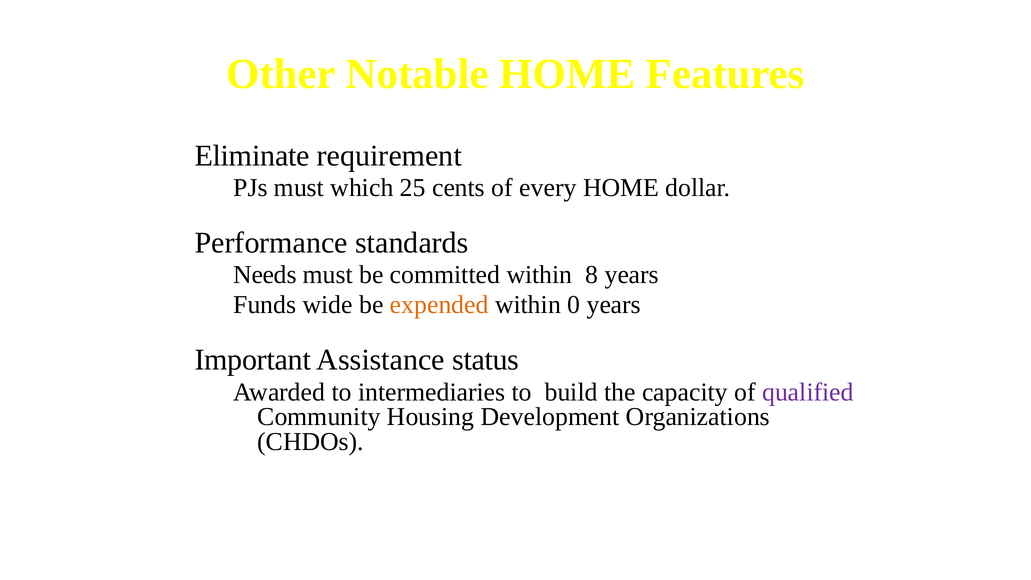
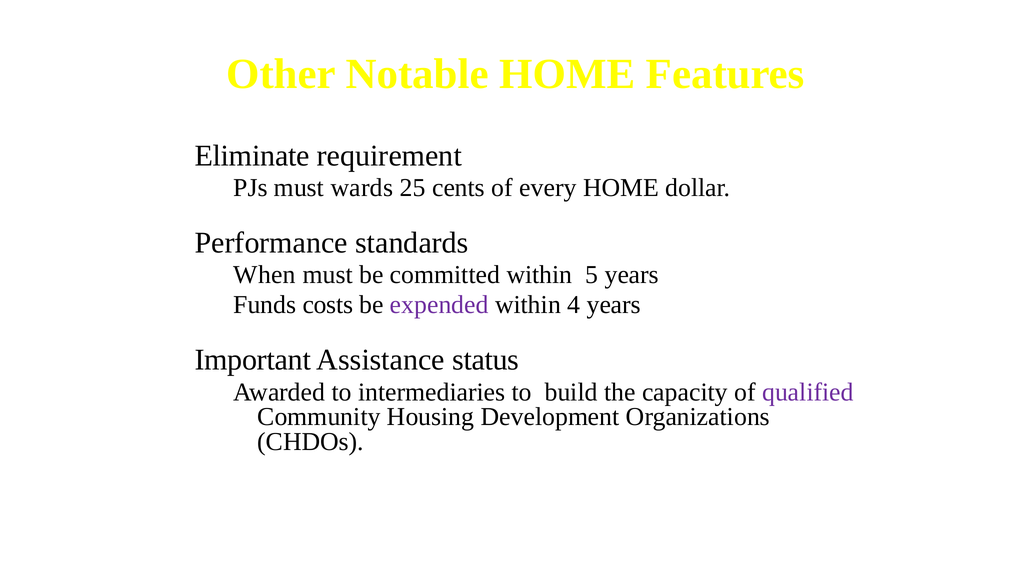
which: which -> wards
Needs: Needs -> When
8: 8 -> 5
wide: wide -> costs
expended colour: orange -> purple
0: 0 -> 4
